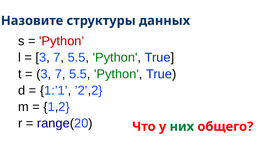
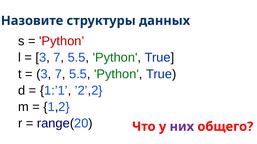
них colour: green -> purple
